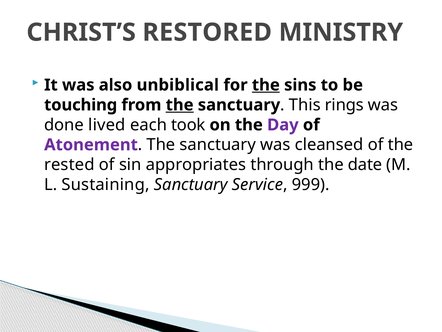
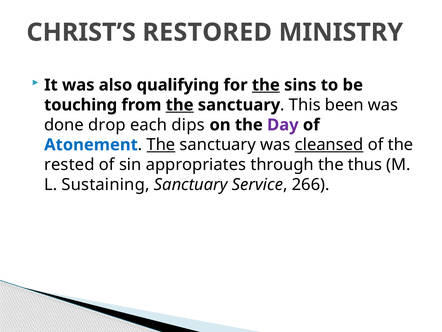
unbiblical: unbiblical -> qualifying
rings: rings -> been
lived: lived -> drop
took: took -> dips
Atonement colour: purple -> blue
The at (161, 145) underline: none -> present
cleansed underline: none -> present
date: date -> thus
999: 999 -> 266
